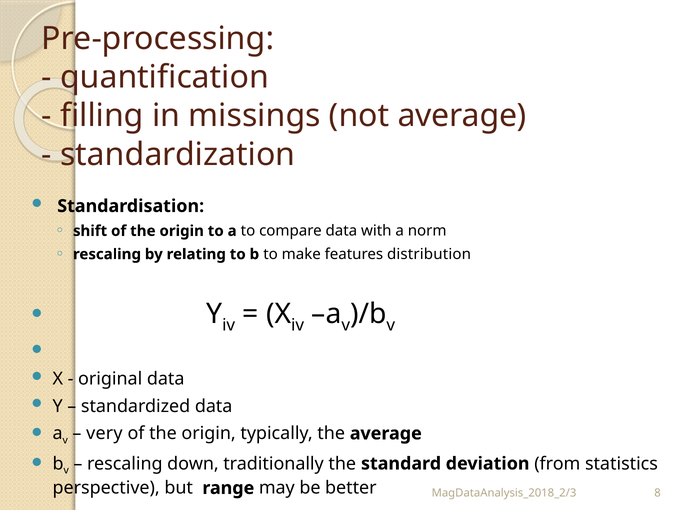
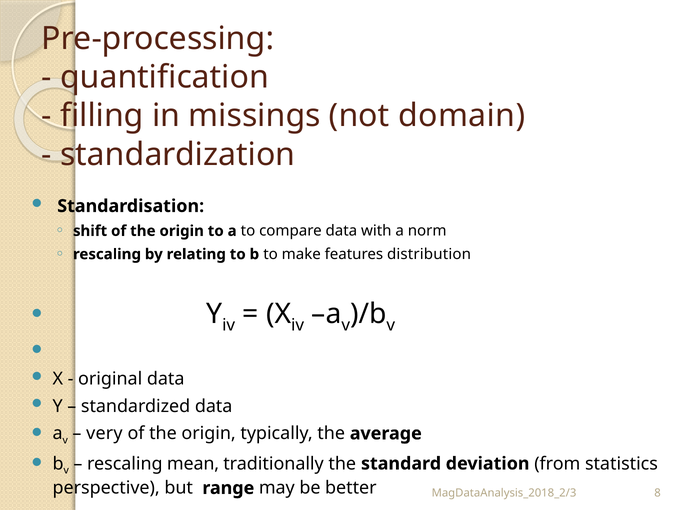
not average: average -> domain
down: down -> mean
